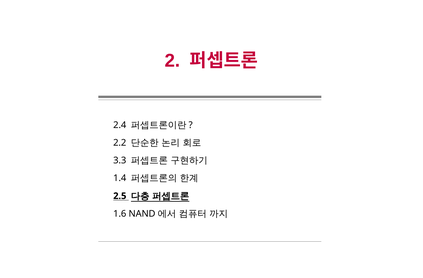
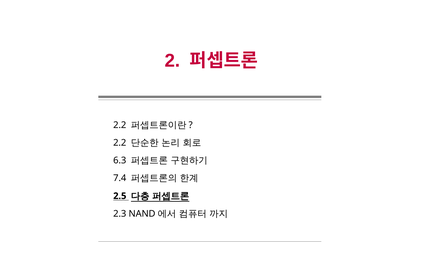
2.4 at (120, 125): 2.4 -> 2.2
3.3: 3.3 -> 6.3
1.4: 1.4 -> 7.4
1.6: 1.6 -> 2.3
